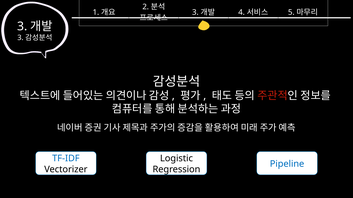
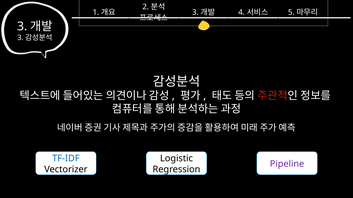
Pipeline colour: blue -> purple
